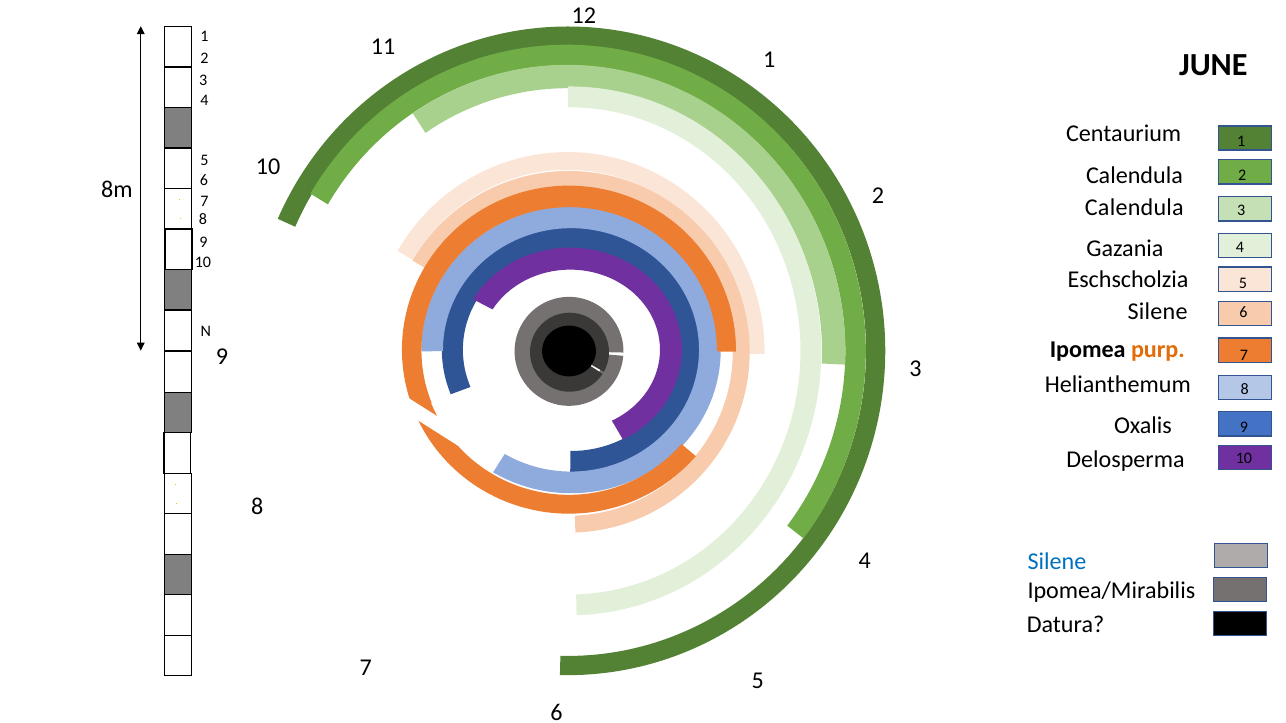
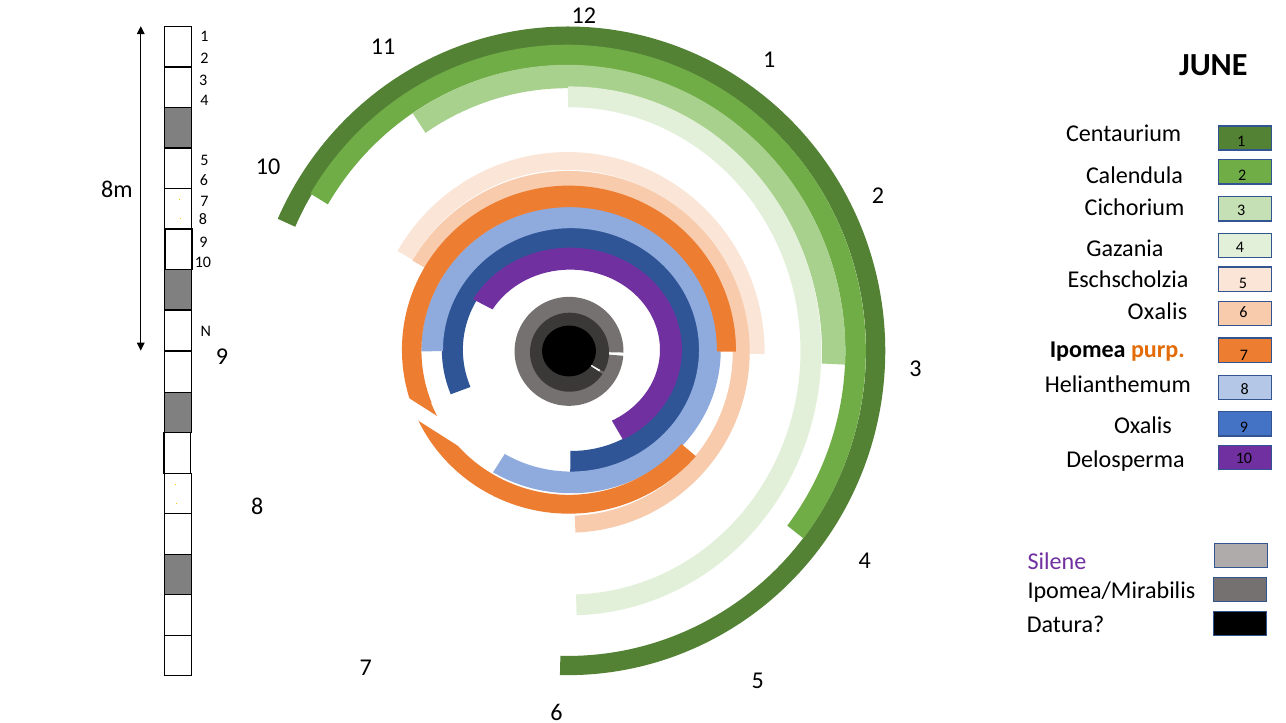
Calendula at (1134, 208): Calendula -> Cichorium
Silene at (1158, 312): Silene -> Oxalis
Silene at (1057, 562) colour: blue -> purple
